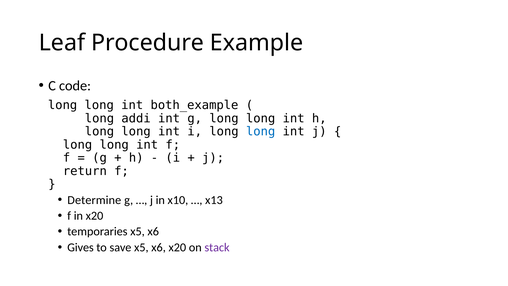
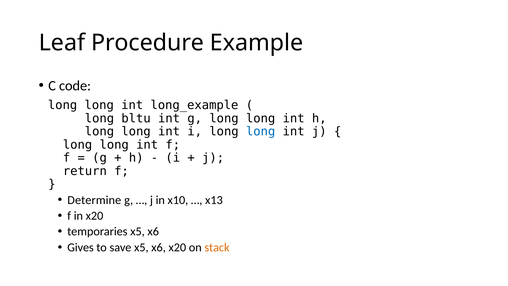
both_example: both_example -> long_example
addi: addi -> bltu
stack colour: purple -> orange
